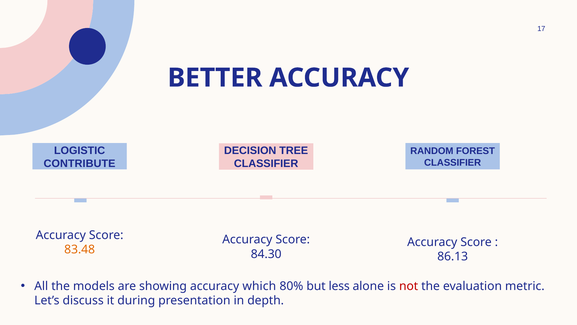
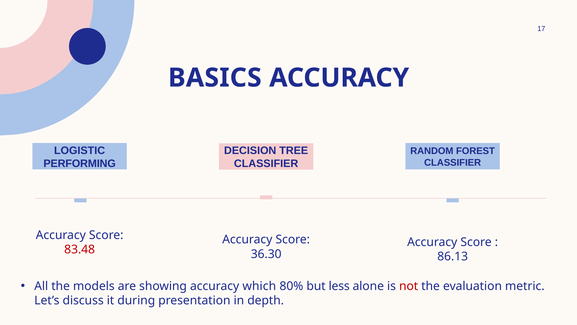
BETTER: BETTER -> BASICS
CONTRIBUTE: CONTRIBUTE -> PERFORMING
83.48 colour: orange -> red
84.30: 84.30 -> 36.30
